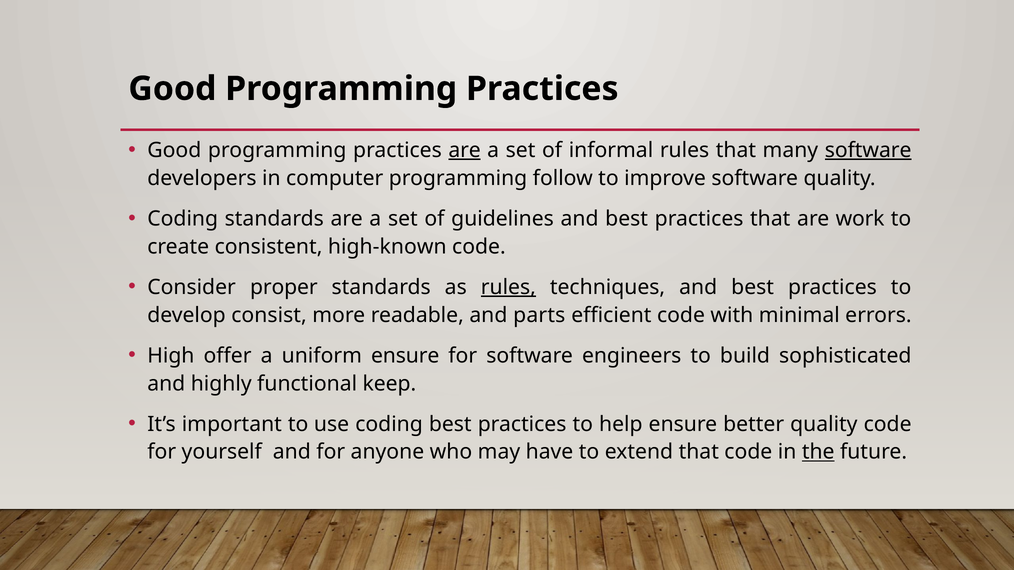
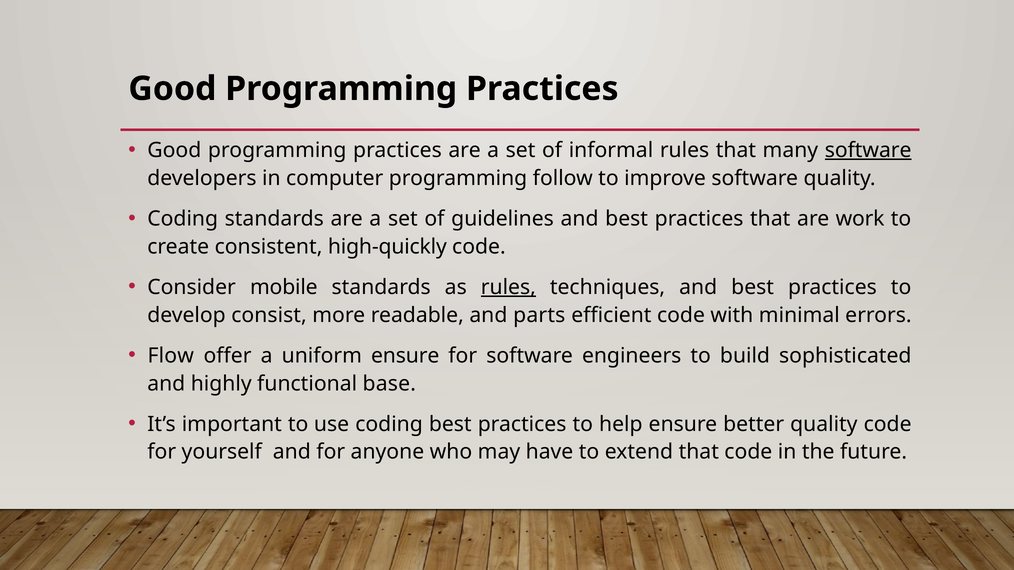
are at (465, 150) underline: present -> none
high-known: high-known -> high-quickly
proper: proper -> mobile
High: High -> Flow
keep: keep -> base
the underline: present -> none
